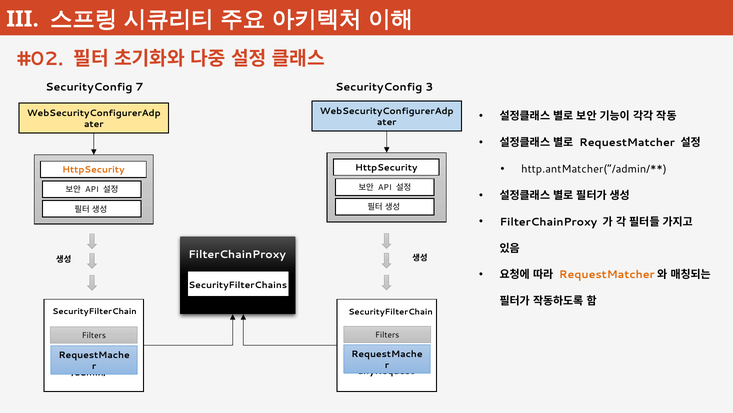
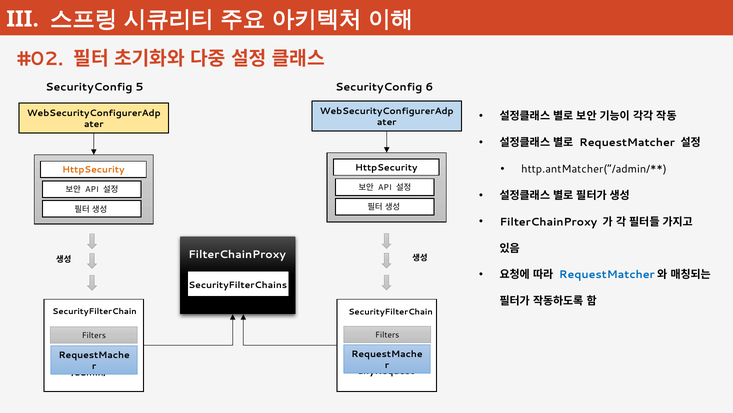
7: 7 -> 5
3: 3 -> 6
RequestMatcher at (607, 274) colour: orange -> blue
